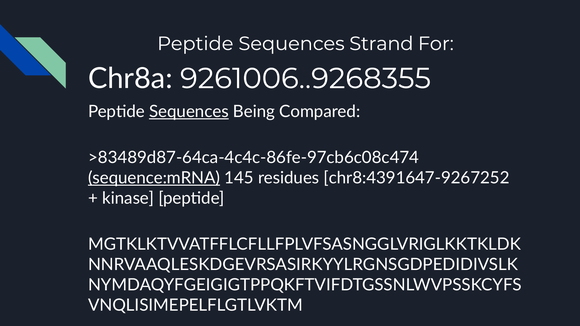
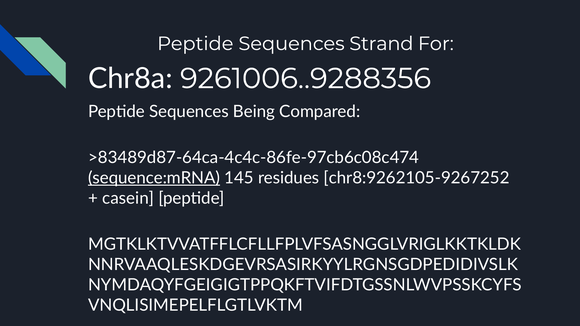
9261006..9268355: 9261006..9268355 -> 9261006..9288356
Sequences at (189, 112) underline: present -> none
chr8:4391647-9267252: chr8:4391647-9267252 -> chr8:9262105-9267252
kinase: kinase -> casein
